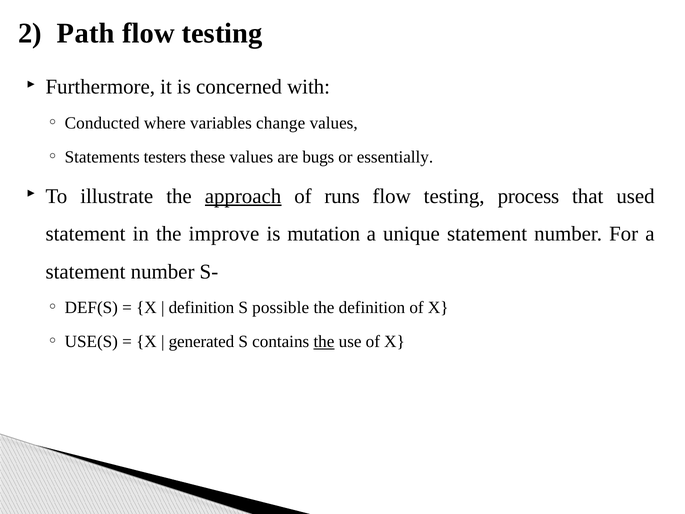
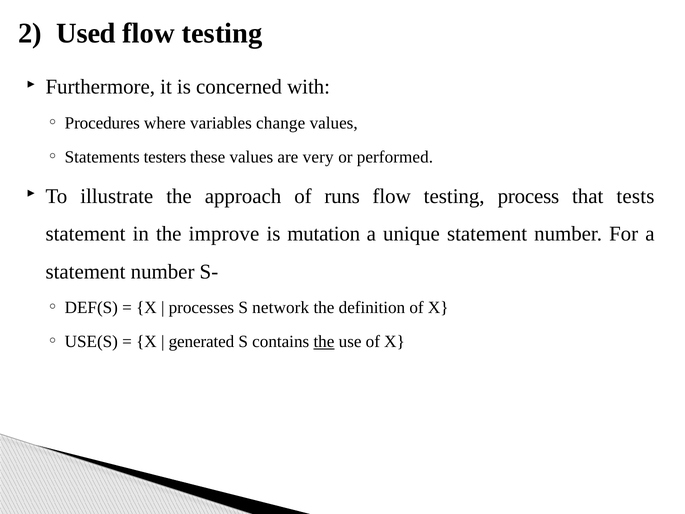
Path: Path -> Used
Conducted: Conducted -> Procedures
bugs: bugs -> very
essentially: essentially -> performed
approach underline: present -> none
used: used -> tests
definition at (201, 307): definition -> processes
possible: possible -> network
